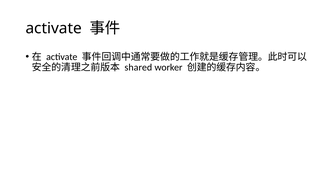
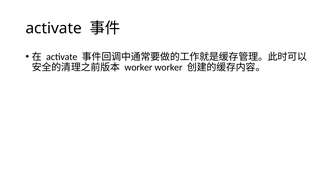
shared at (138, 67): shared -> worker
